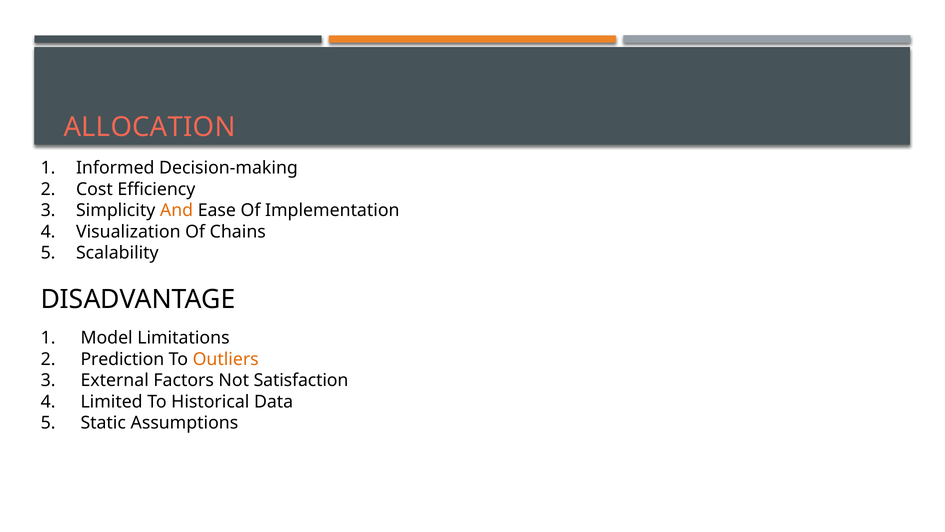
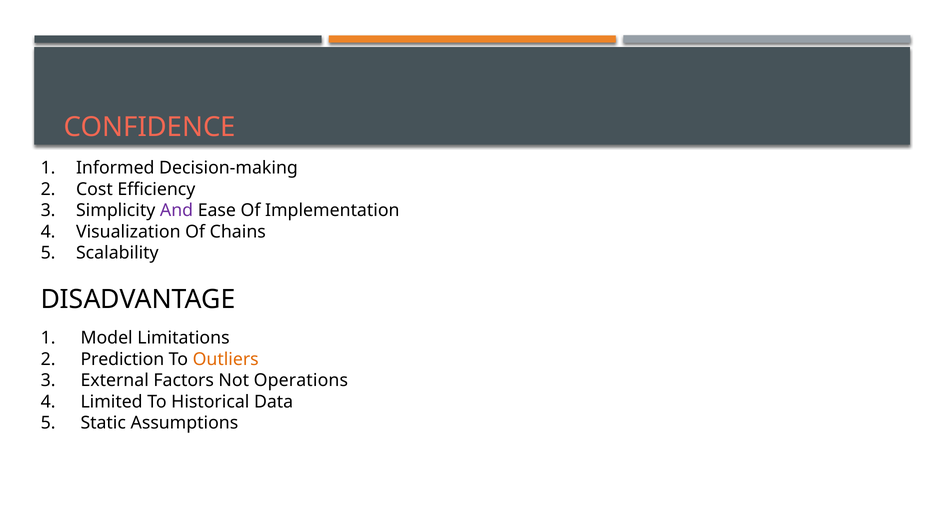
ALLOCATION: ALLOCATION -> CONFIDENCE
And colour: orange -> purple
Satisfaction: Satisfaction -> Operations
